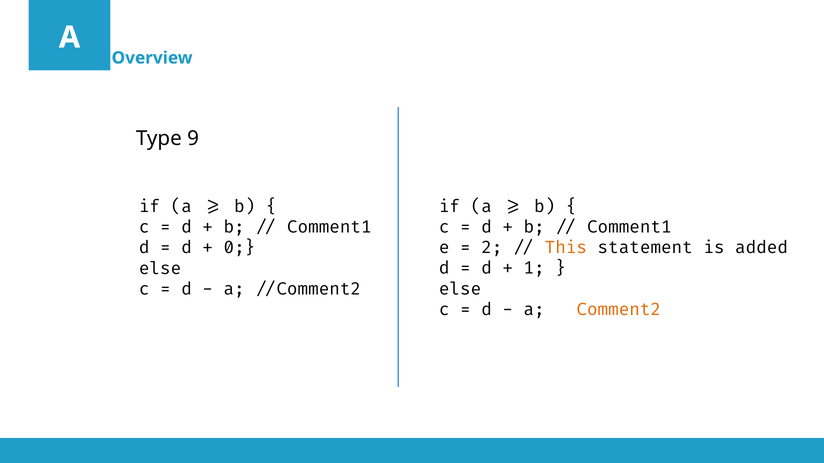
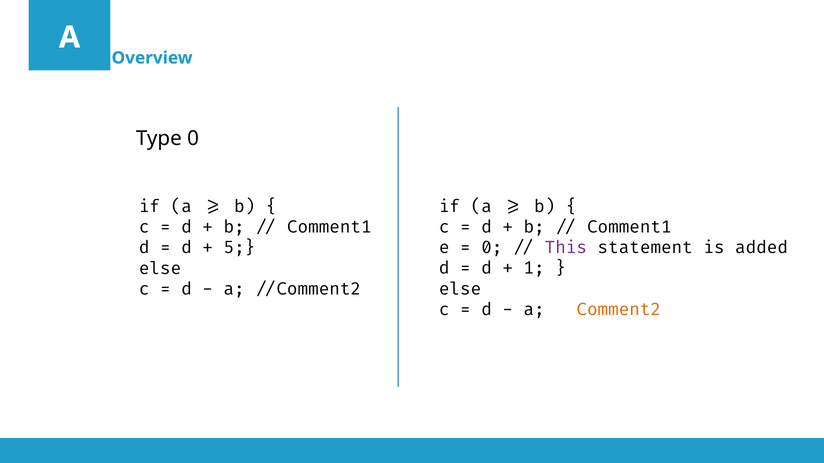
Type 9: 9 -> 0
0: 0 -> 5
2 at (492, 248): 2 -> 0
This colour: orange -> purple
